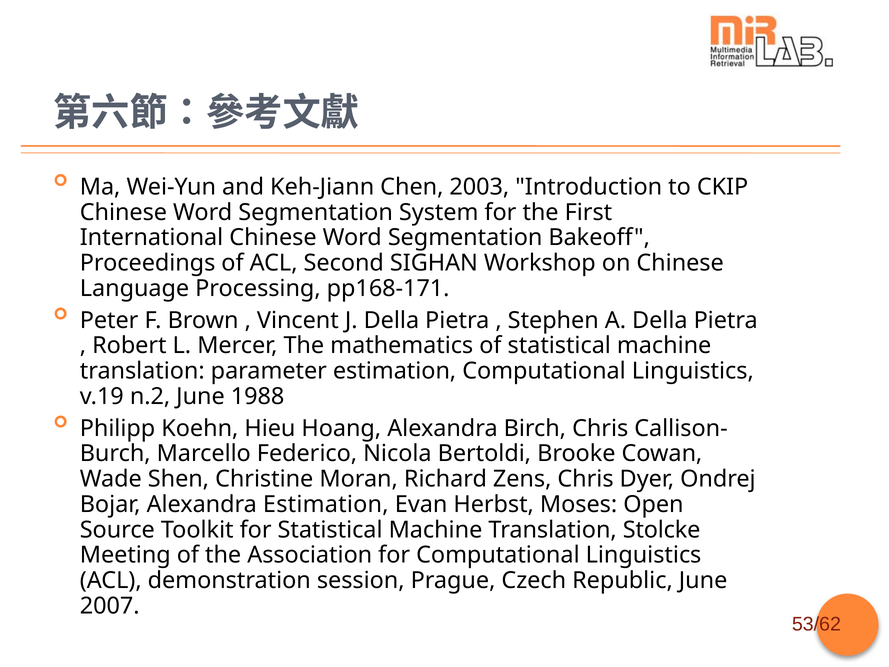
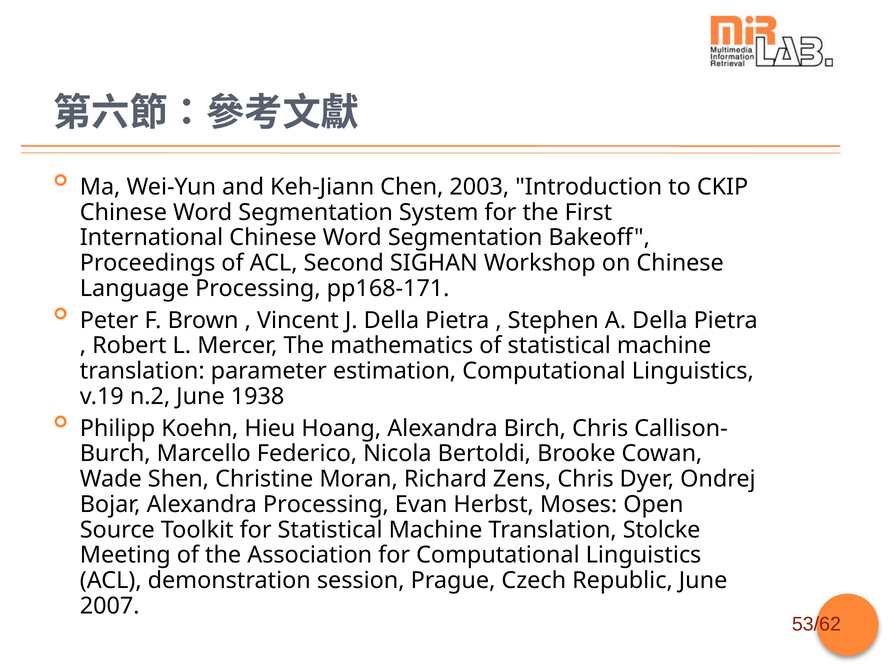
1988: 1988 -> 1938
Alexandra Estimation: Estimation -> Processing
